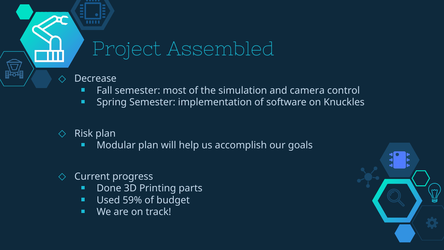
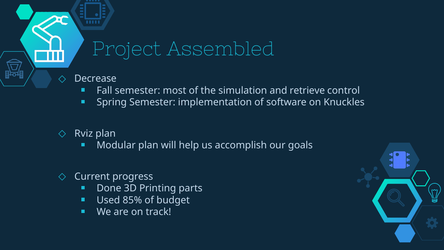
camera: camera -> retrieve
Risk: Risk -> Rviz
59%: 59% -> 85%
